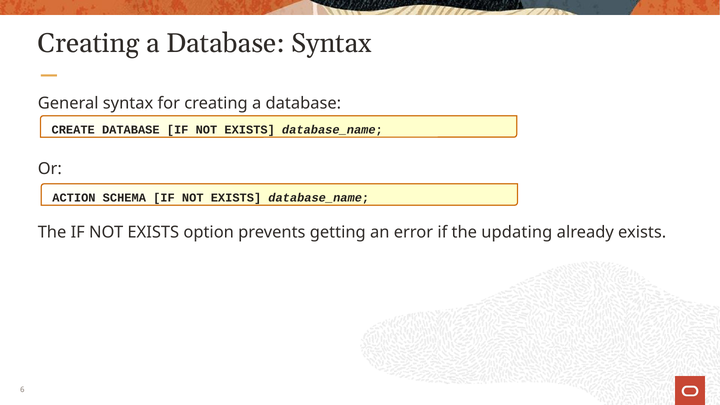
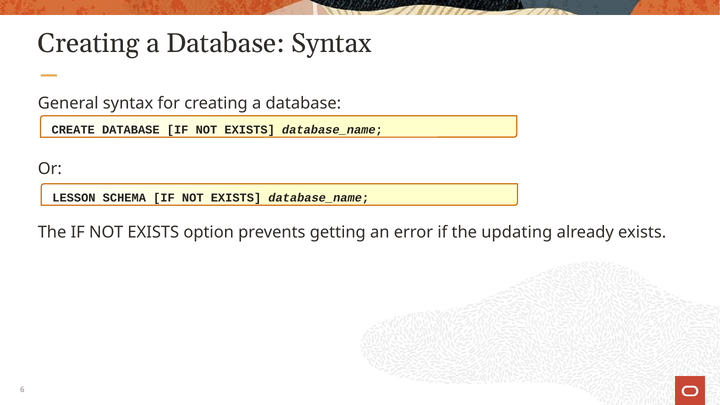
ACTION: ACTION -> LESSON
